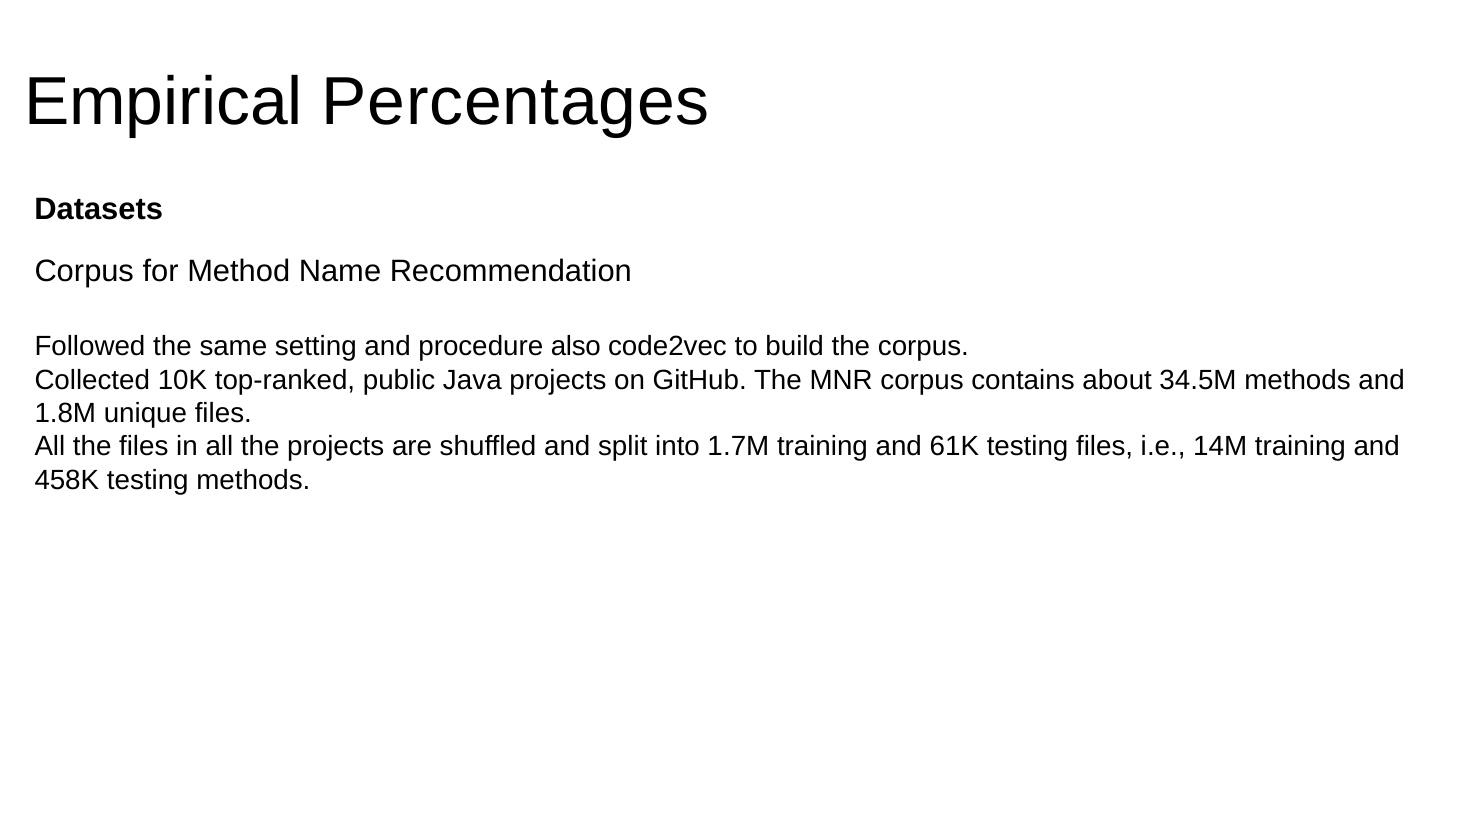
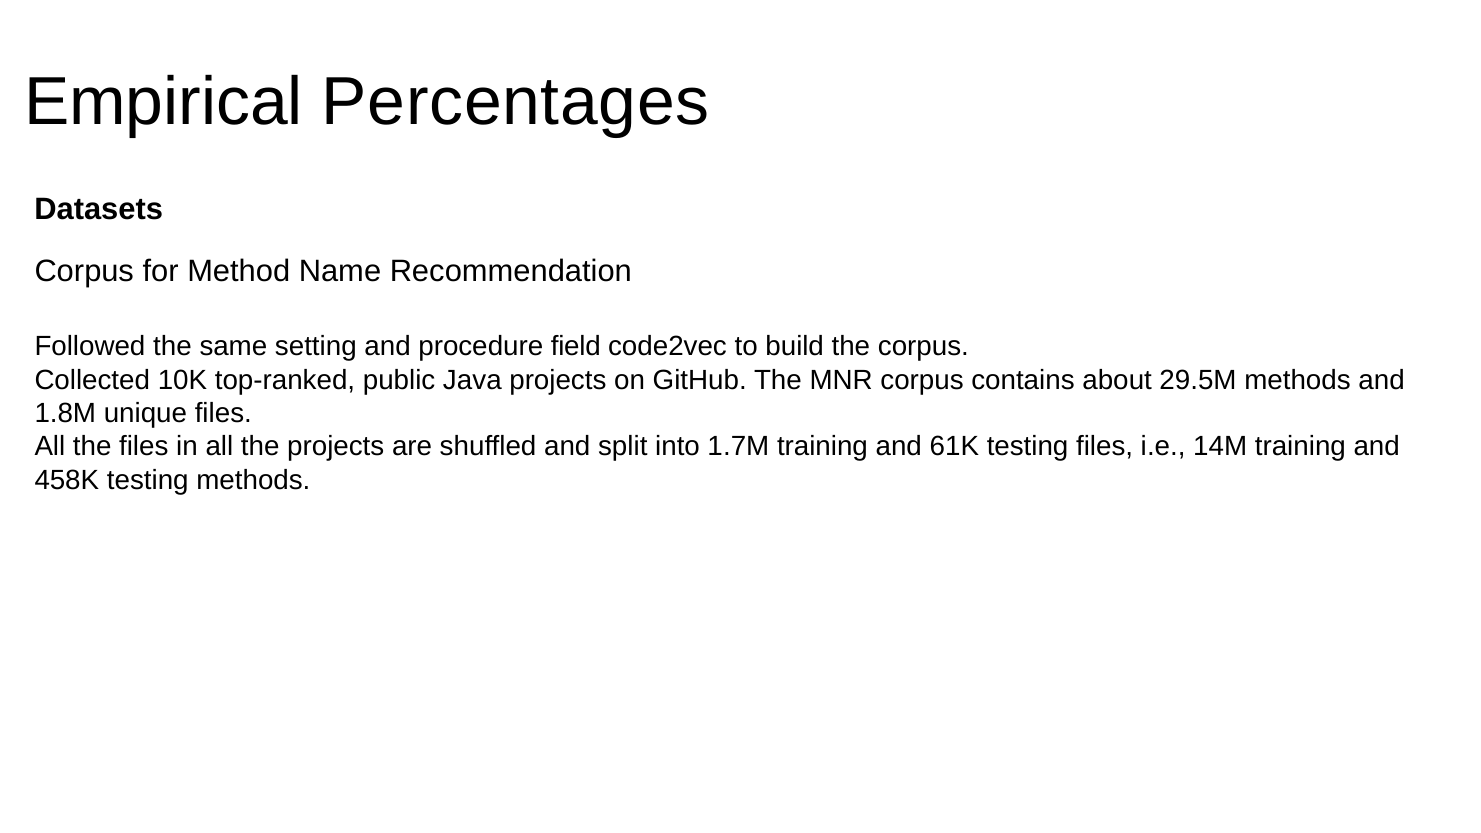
also: also -> field
34.5M: 34.5M -> 29.5M
